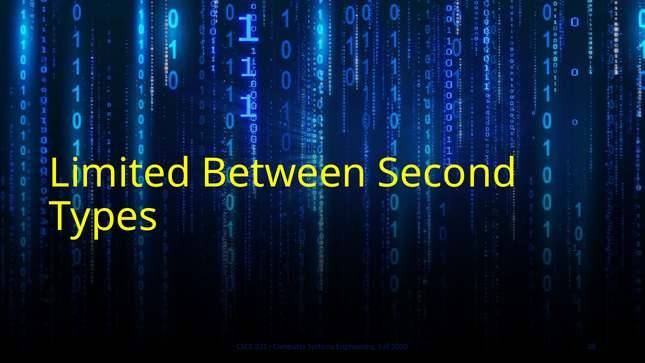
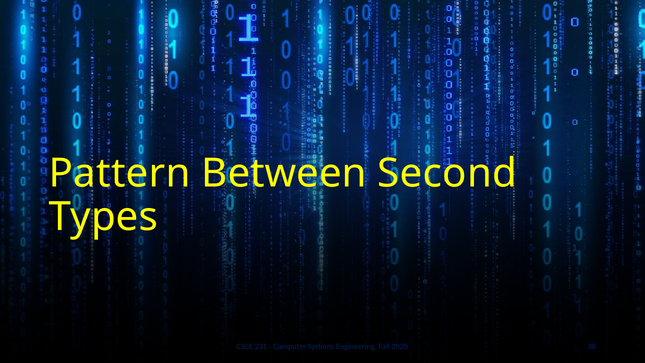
Limited: Limited -> Pattern
